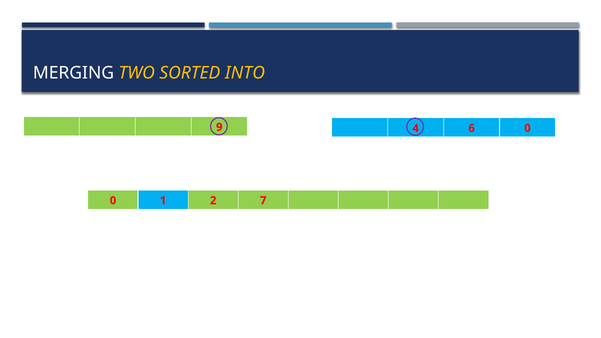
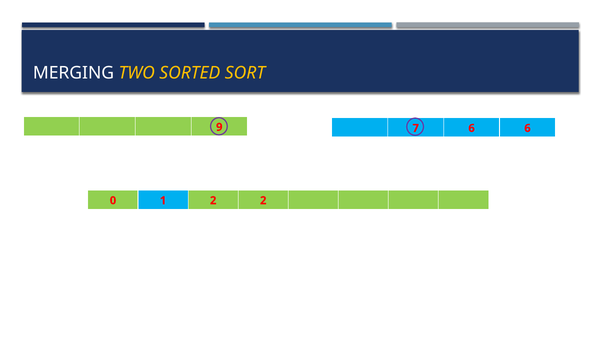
INTO: INTO -> SORT
4: 4 -> 7
6 0: 0 -> 6
2 7: 7 -> 2
